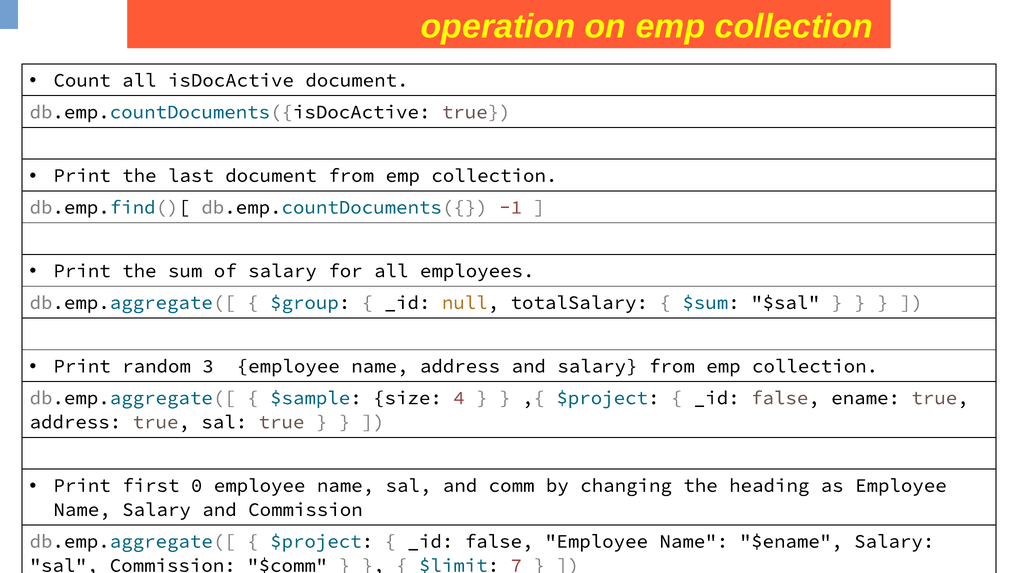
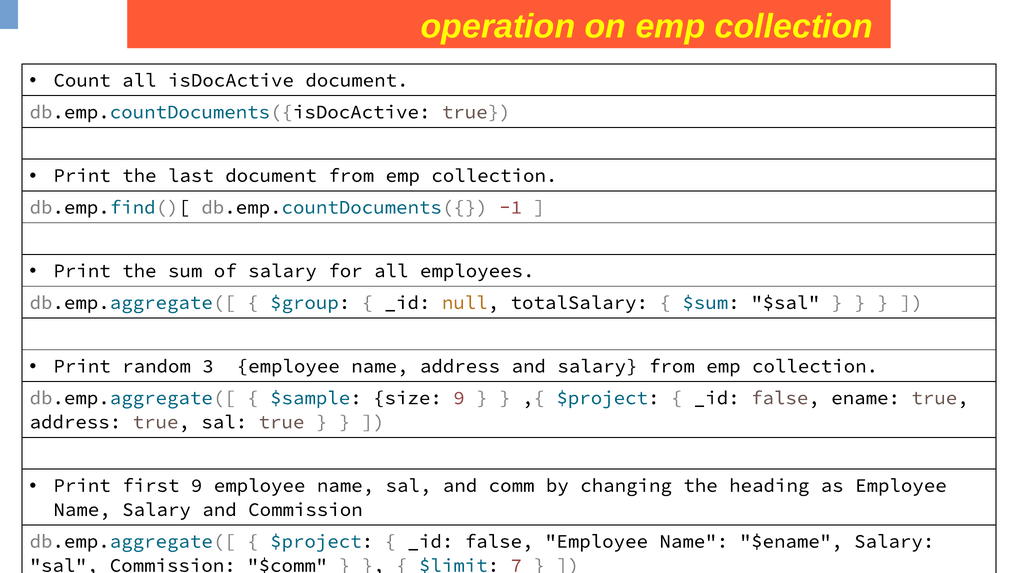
size 4: 4 -> 9
first 0: 0 -> 9
